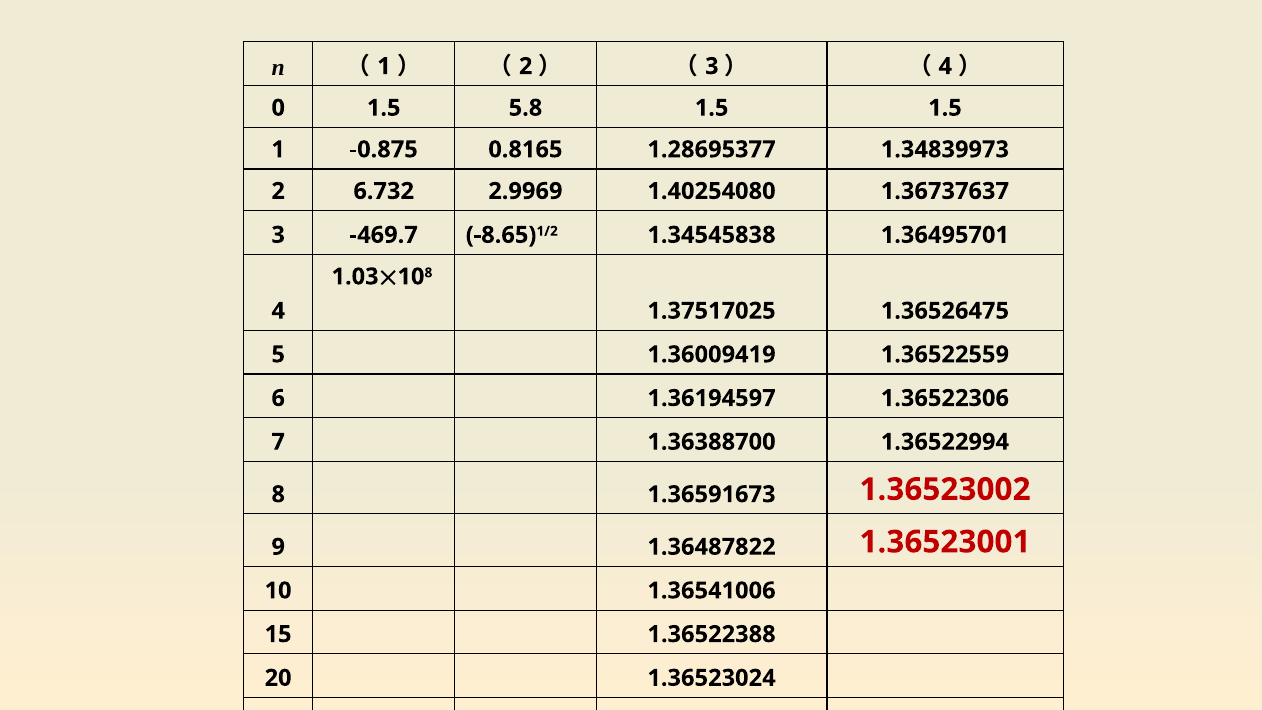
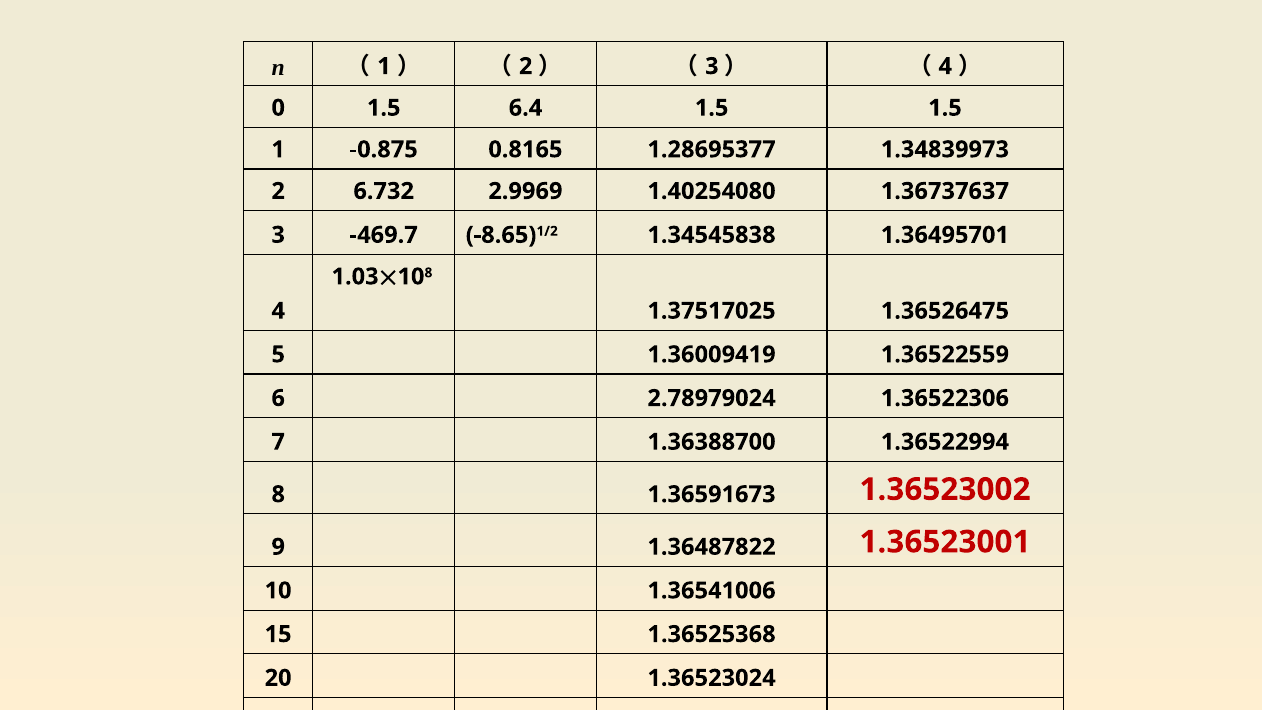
5.8: 5.8 -> 6.4
1.36194597: 1.36194597 -> 2.78979024
1.36522388: 1.36522388 -> 1.36525368
